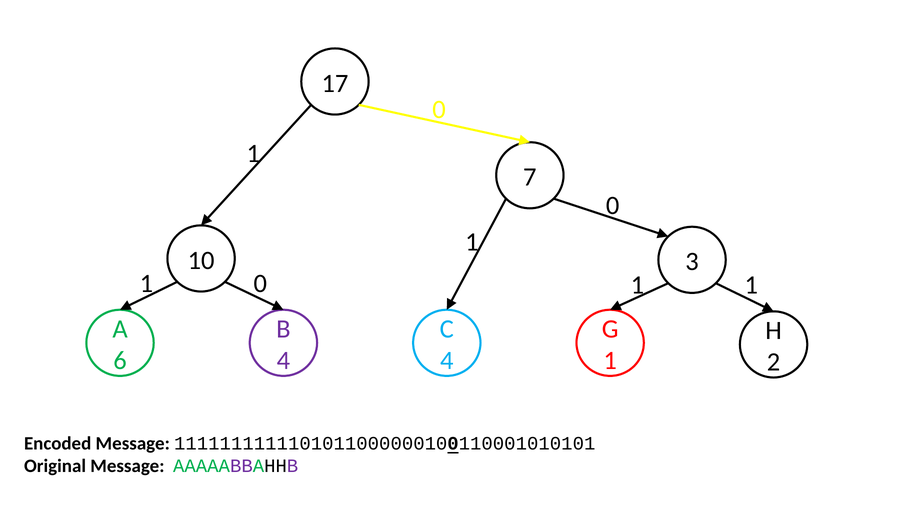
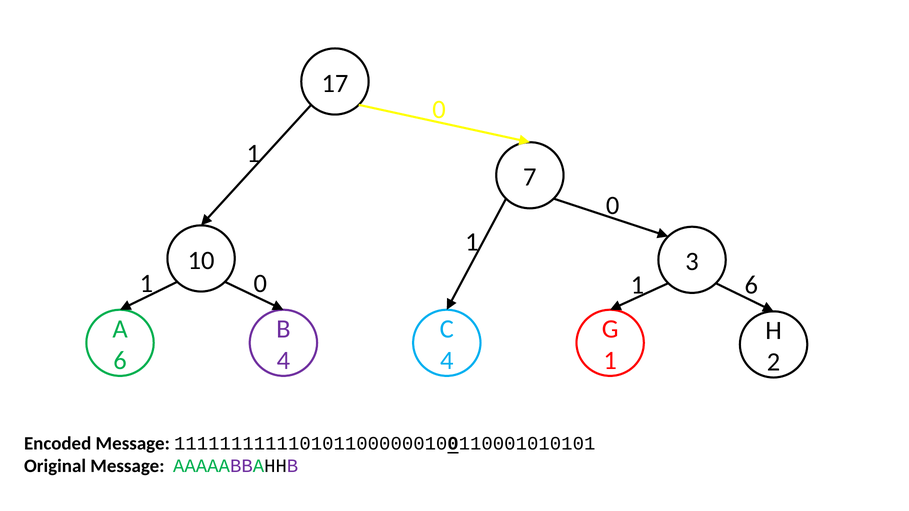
1 1: 1 -> 6
